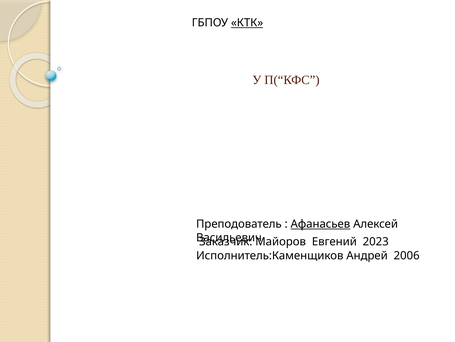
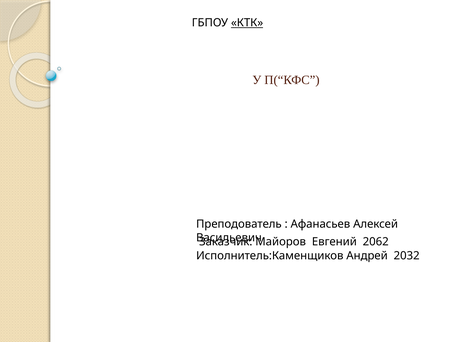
Афанасьев underline: present -> none
2023: 2023 -> 2062
2006: 2006 -> 2032
